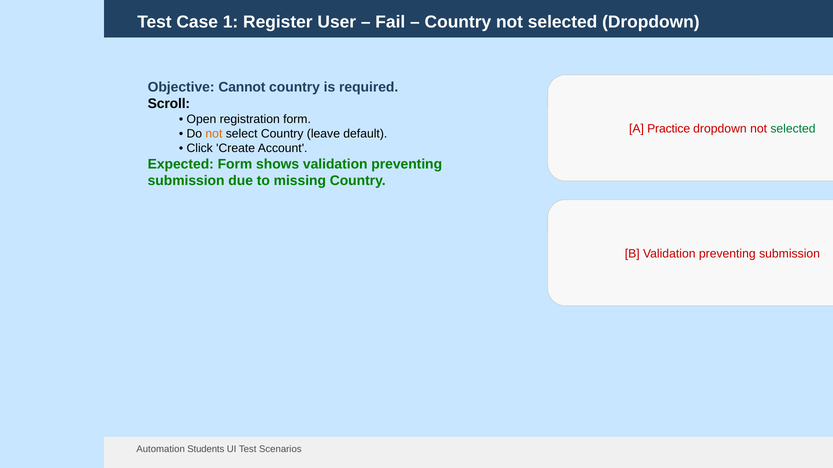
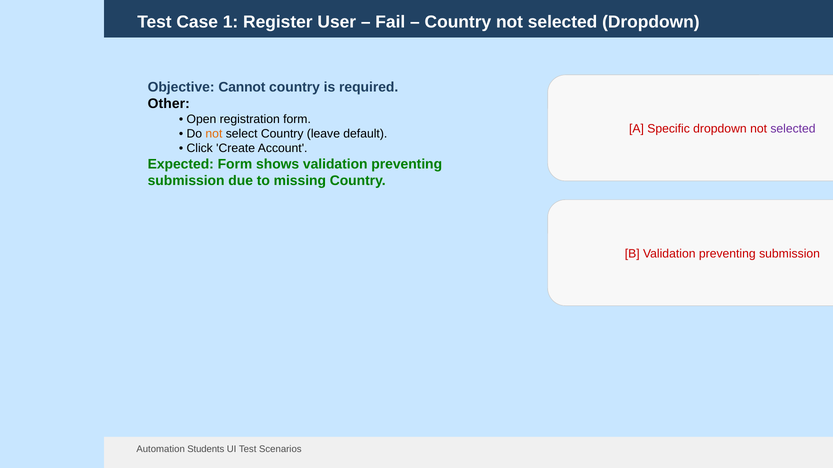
Scroll: Scroll -> Other
Practice: Practice -> Specific
selected at (793, 129) colour: green -> purple
